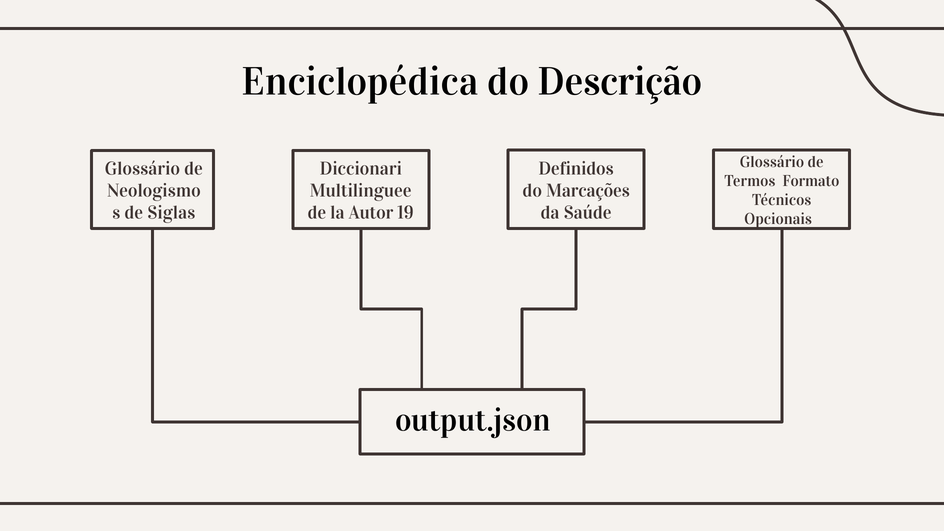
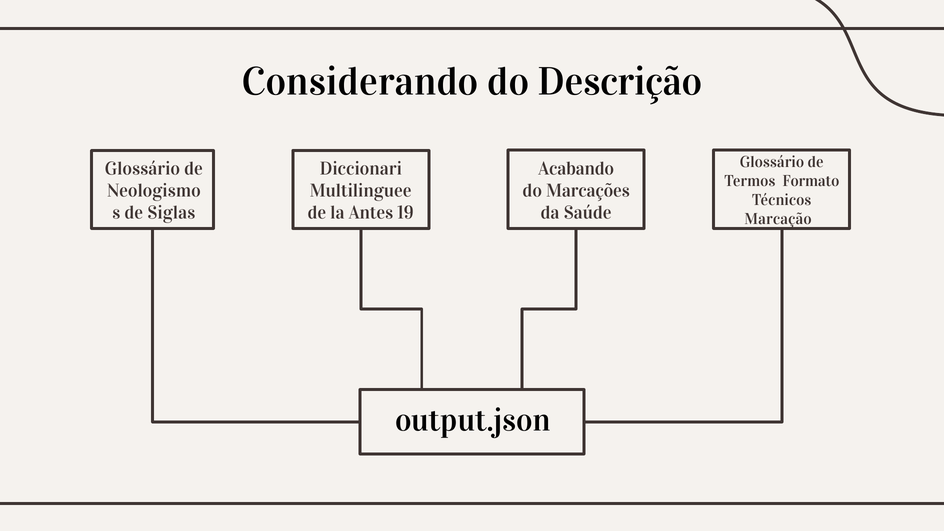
Enciclopédica: Enciclopédica -> Considerando
Definidos: Definidos -> Acabando
Autor: Autor -> Antes
Opcionais: Opcionais -> Marcação
